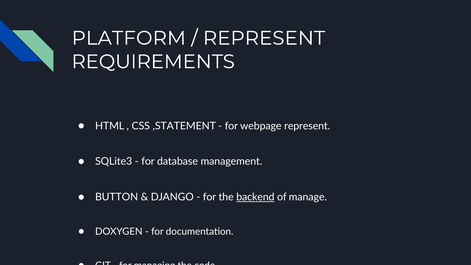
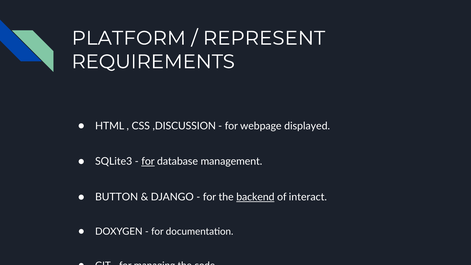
,STATEMENT: ,STATEMENT -> ,DISCUSSION
webpage represent: represent -> displayed
for at (148, 161) underline: none -> present
manage: manage -> interact
